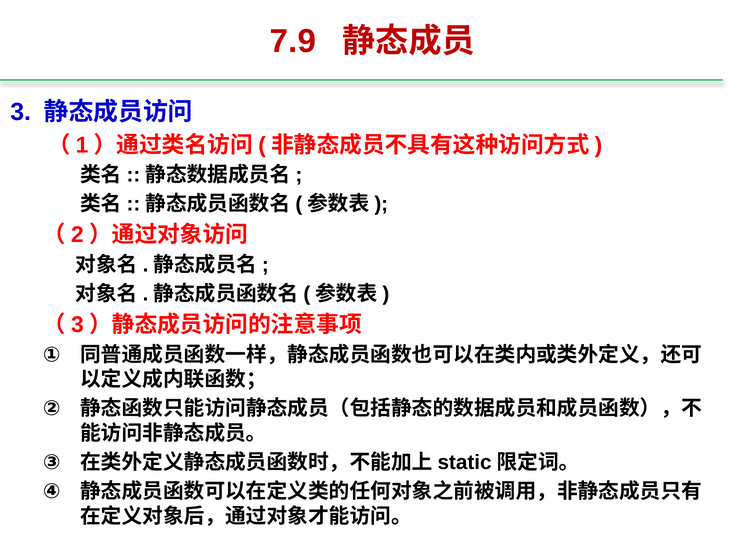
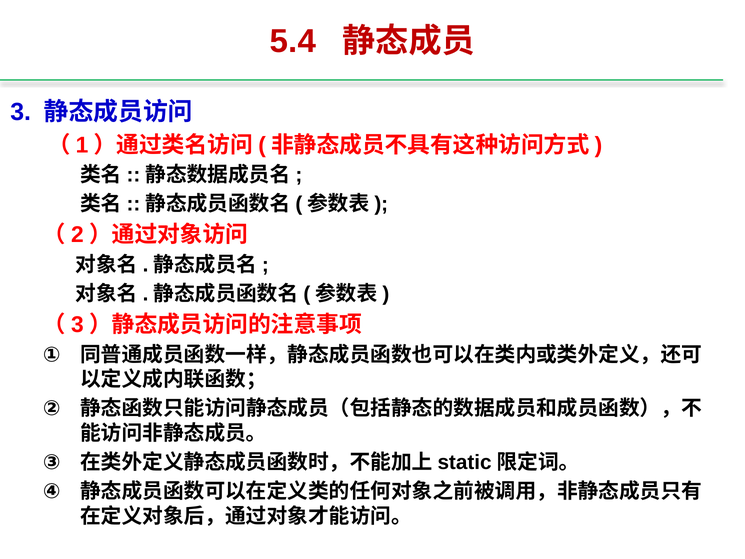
7.9: 7.9 -> 5.4
